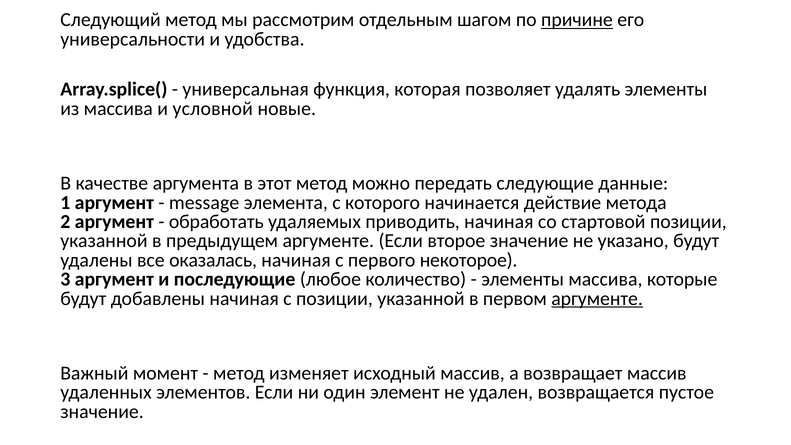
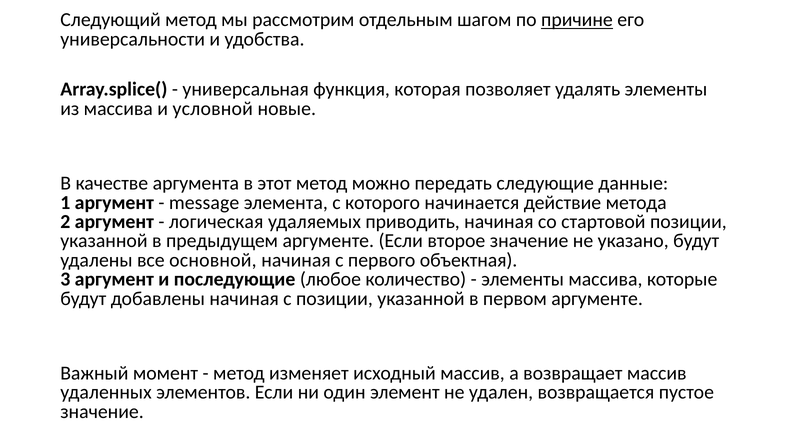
обработать: обработать -> логическая
оказалась: оказалась -> основной
некоторое: некоторое -> объектная
аргументе at (597, 299) underline: present -> none
